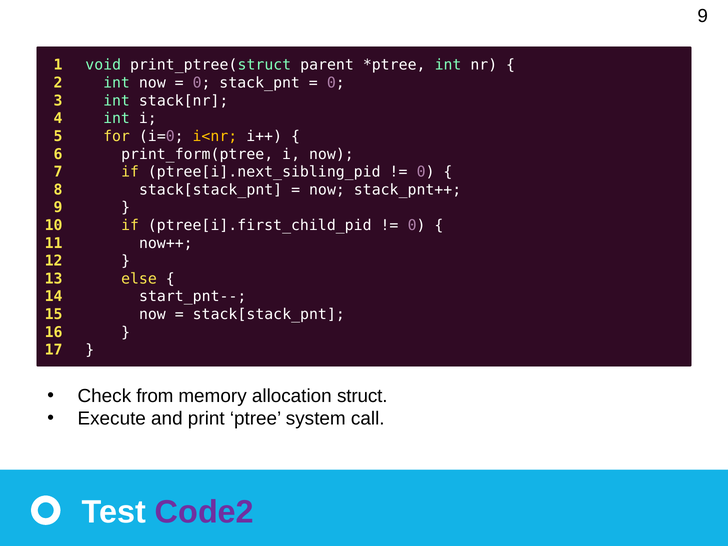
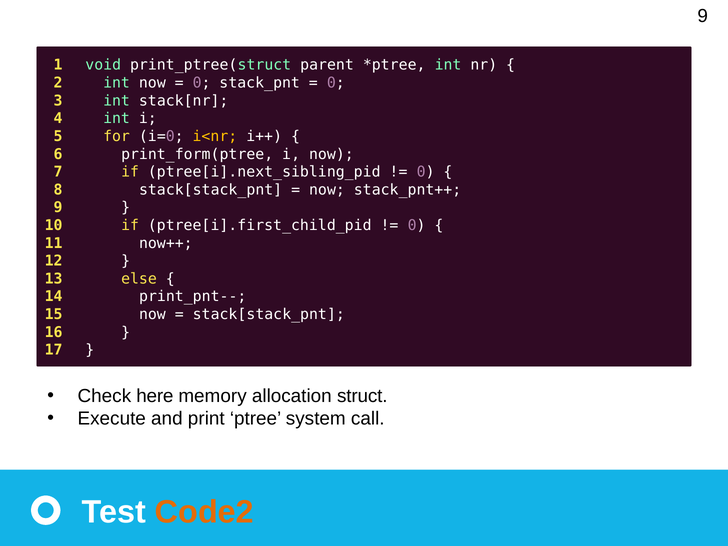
start_pnt--: start_pnt-- -> print_pnt--
from: from -> here
Code2 colour: purple -> orange
